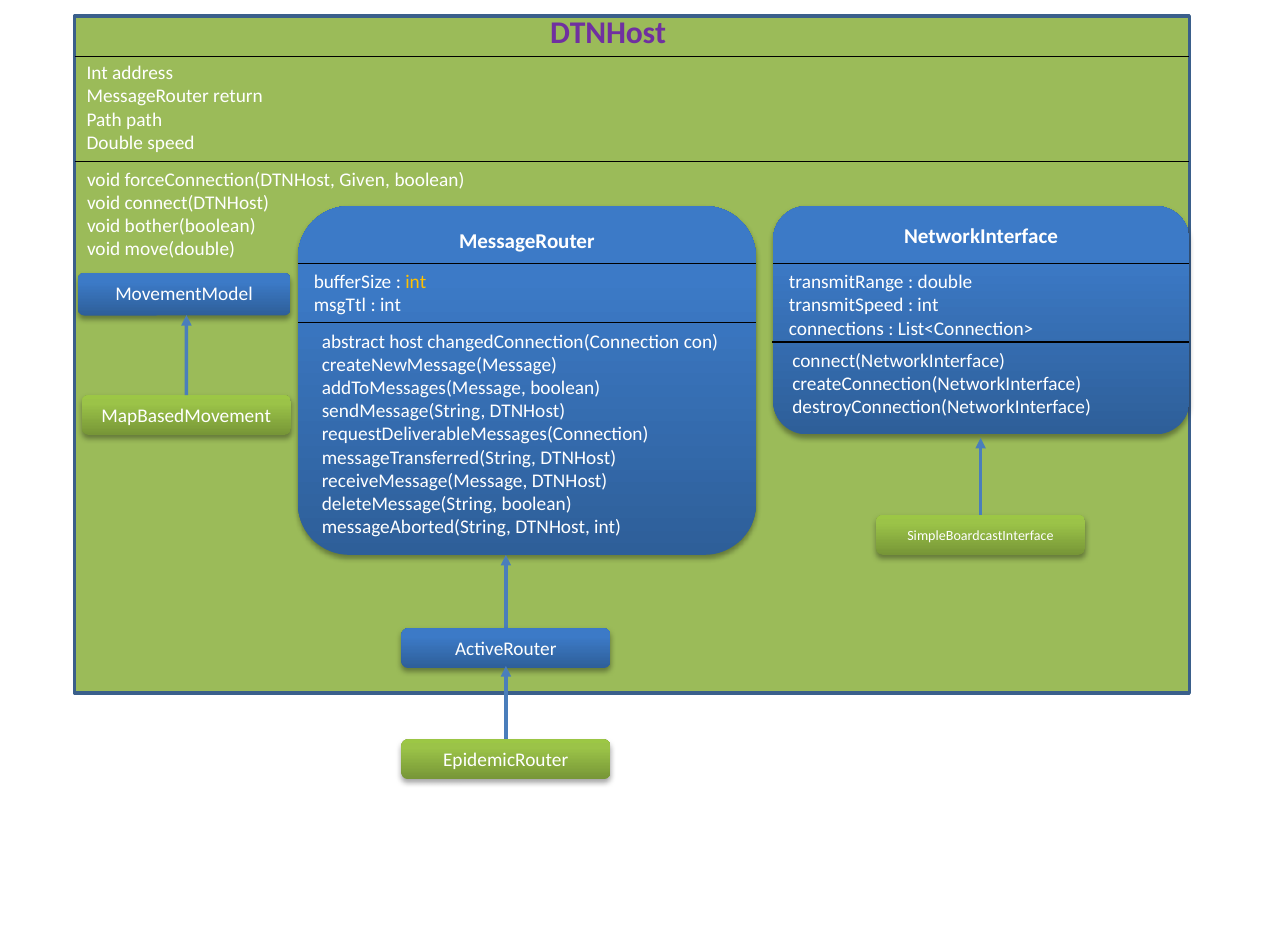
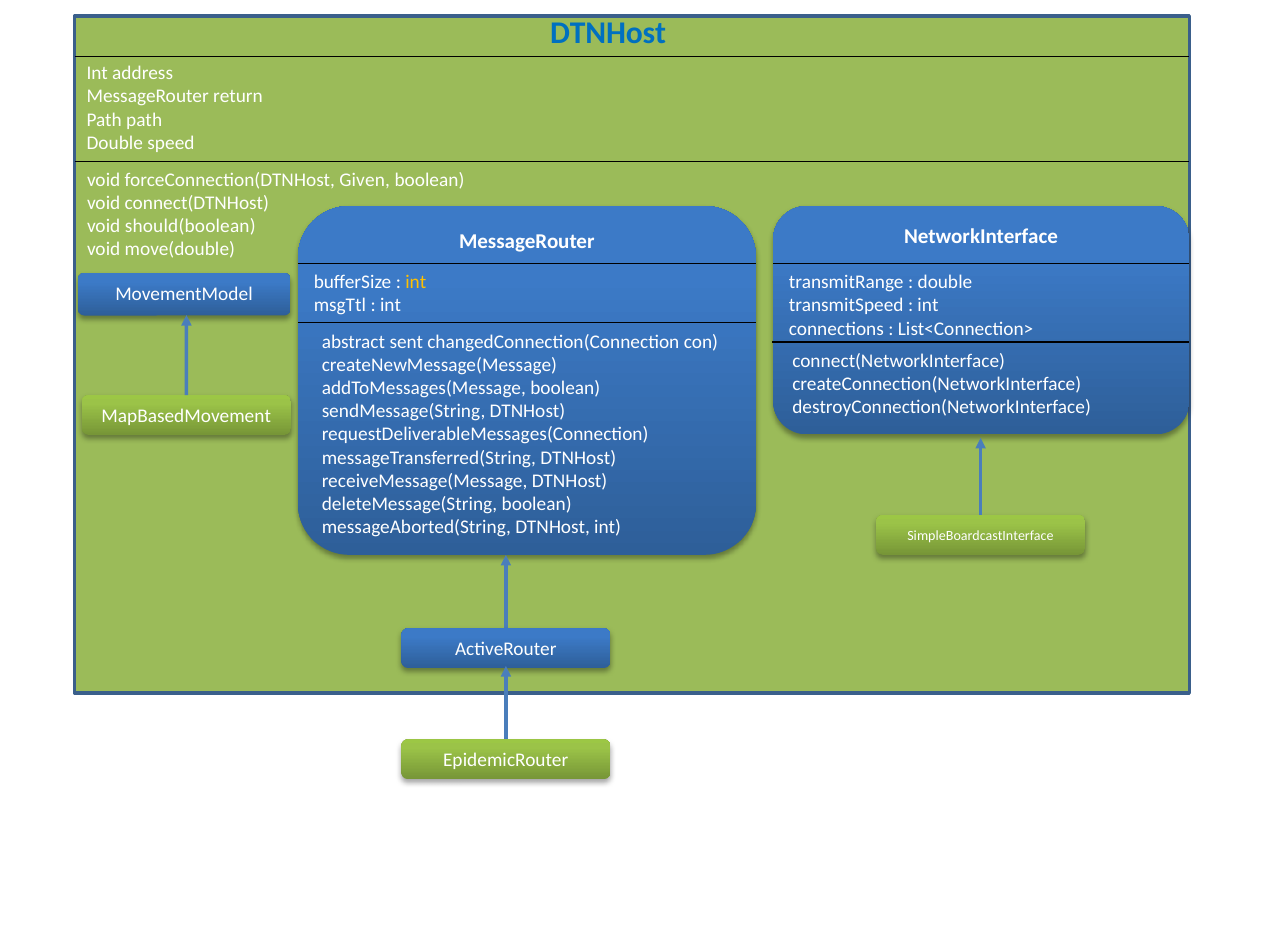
DTNHost at (608, 33) colour: purple -> blue
bother(boolean: bother(boolean -> should(boolean
host: host -> sent
